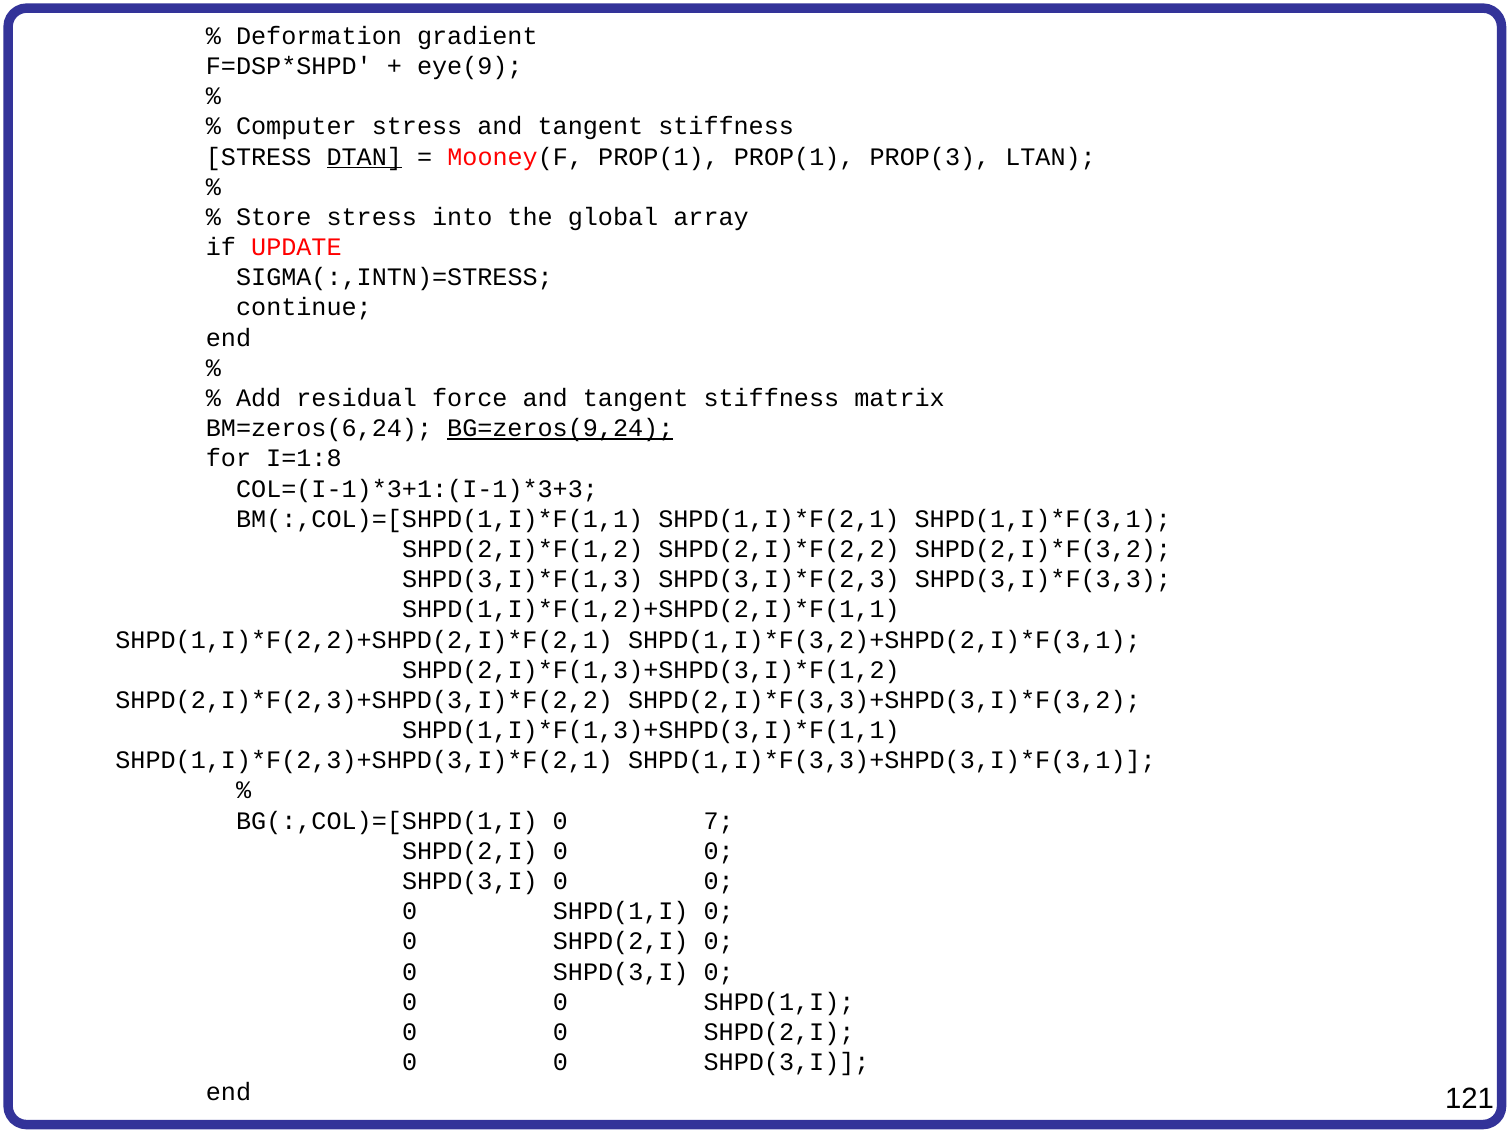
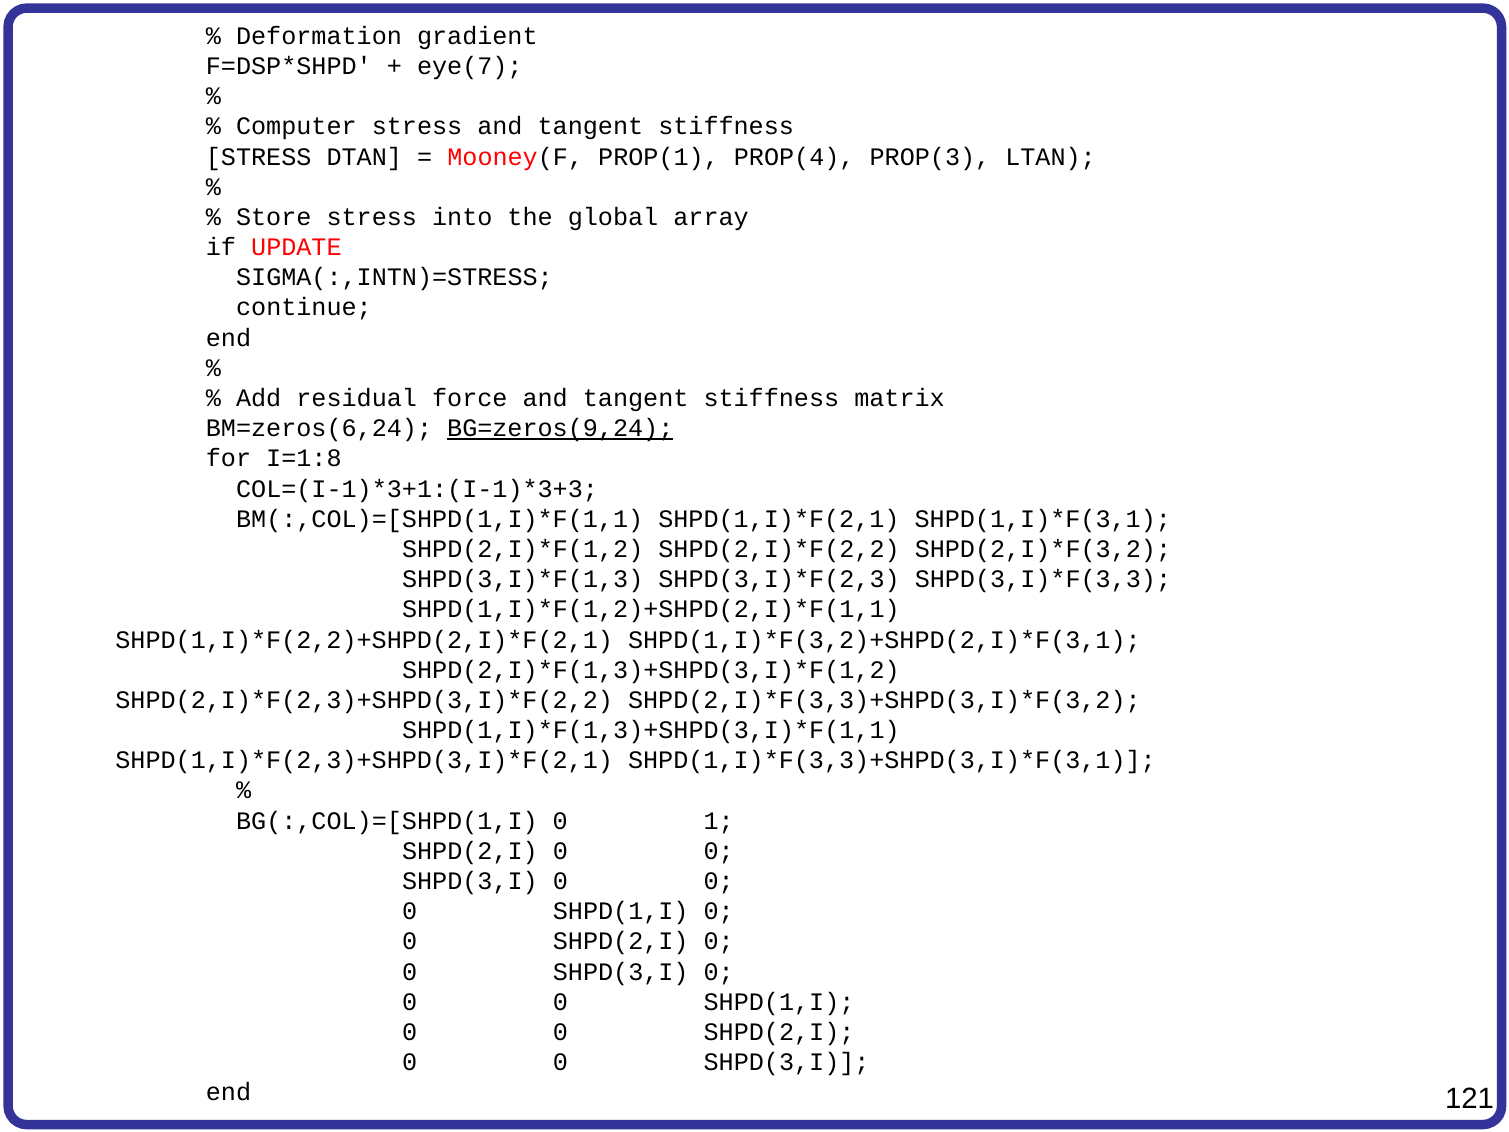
eye(9: eye(9 -> eye(7
DTAN underline: present -> none
PROP(1 PROP(1: PROP(1 -> PROP(4
7: 7 -> 1
